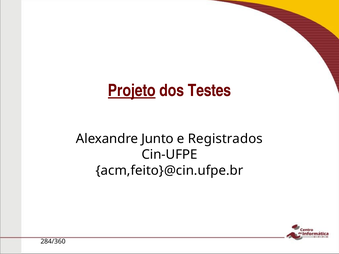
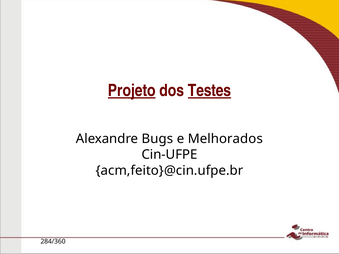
Testes underline: none -> present
Junto: Junto -> Bugs
Registrados: Registrados -> Melhorados
